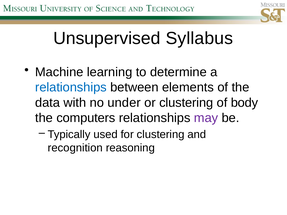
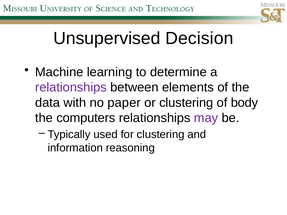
Syllabus: Syllabus -> Decision
relationships at (71, 87) colour: blue -> purple
under: under -> paper
recognition: recognition -> information
